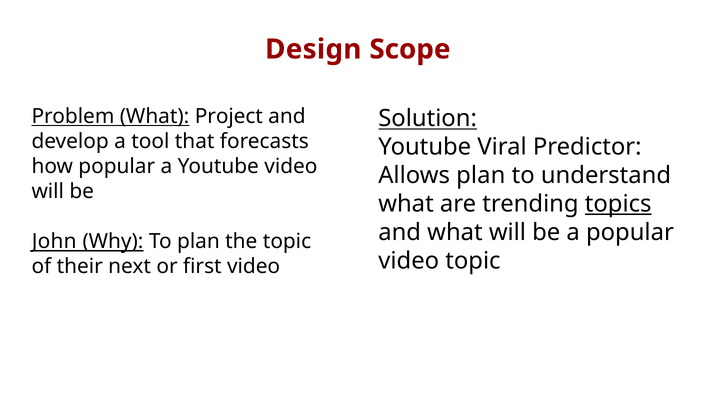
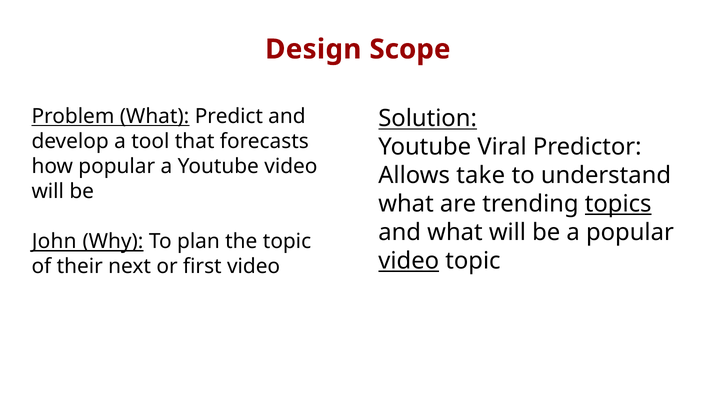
Project: Project -> Predict
Allows plan: plan -> take
video at (409, 261) underline: none -> present
